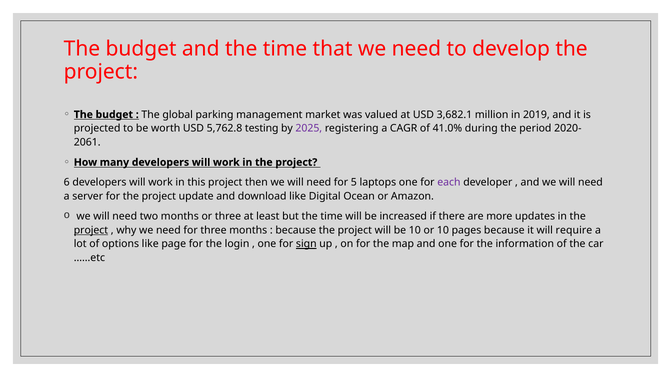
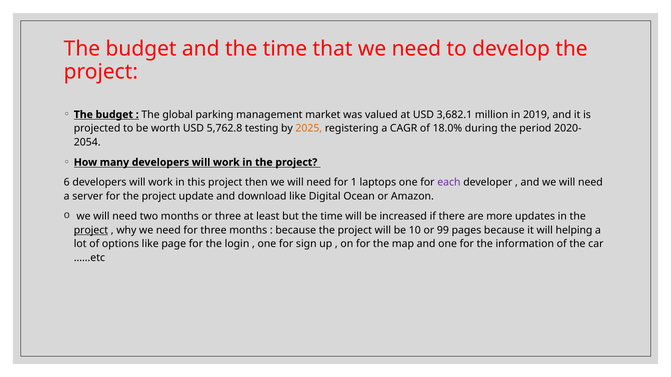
2025 colour: purple -> orange
41.0%: 41.0% -> 18.0%
2061: 2061 -> 2054
5: 5 -> 1
or 10: 10 -> 99
require: require -> helping
sign underline: present -> none
